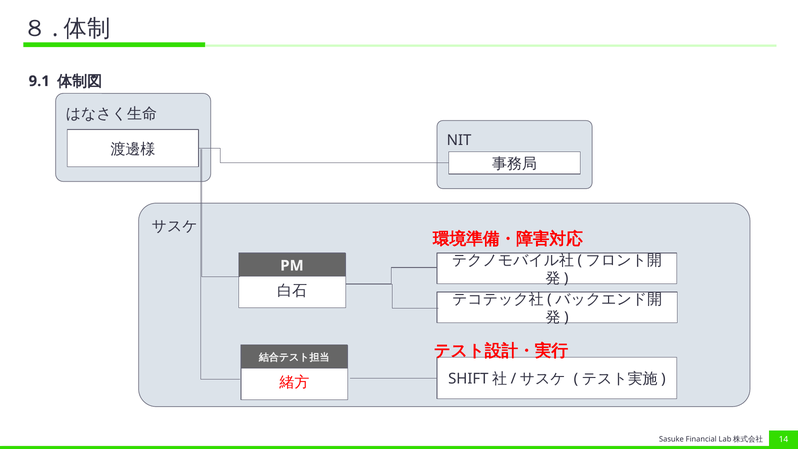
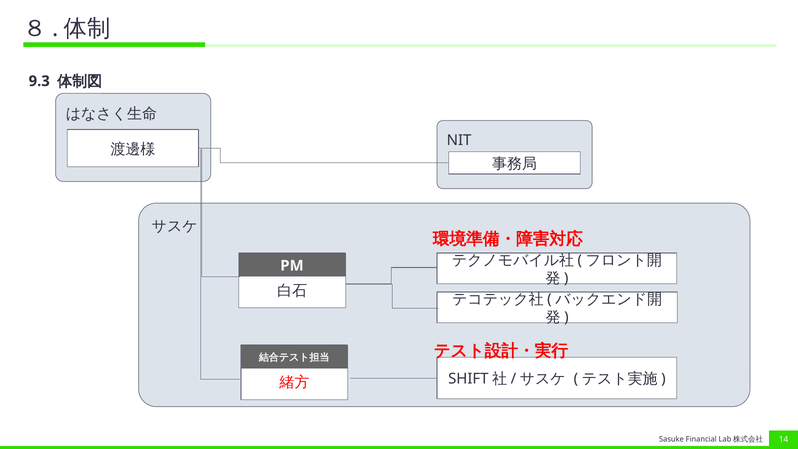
9.1: 9.1 -> 9.3
